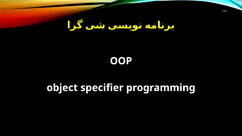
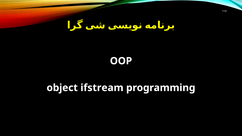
specifier: specifier -> ifstream
